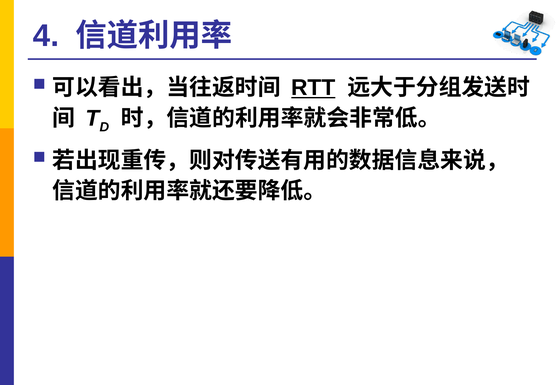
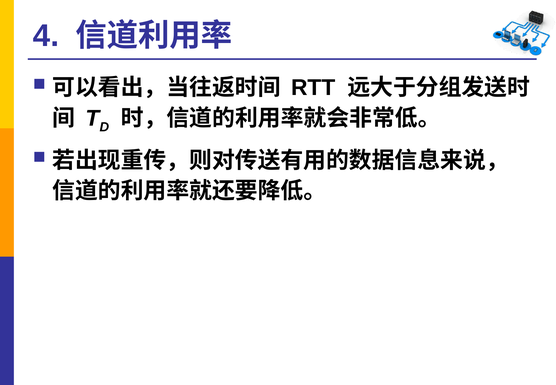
RTT underline: present -> none
